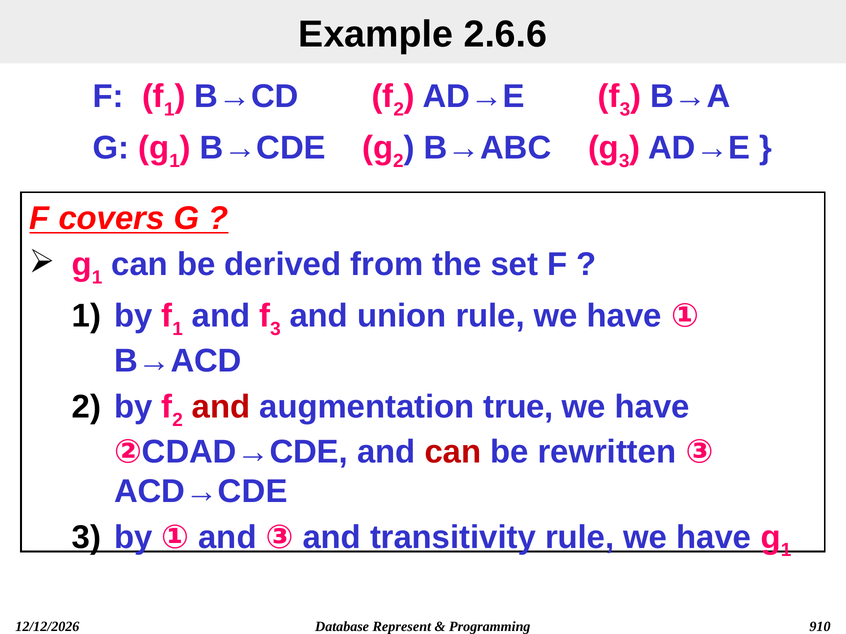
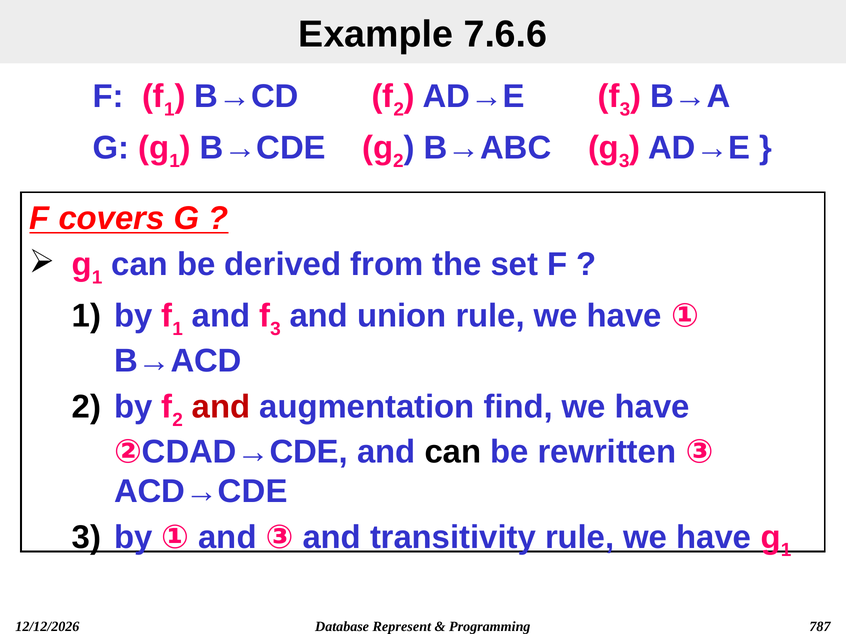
2.6.6: 2.6.6 -> 7.6.6
true: true -> find
can at (453, 452) colour: red -> black
910: 910 -> 787
